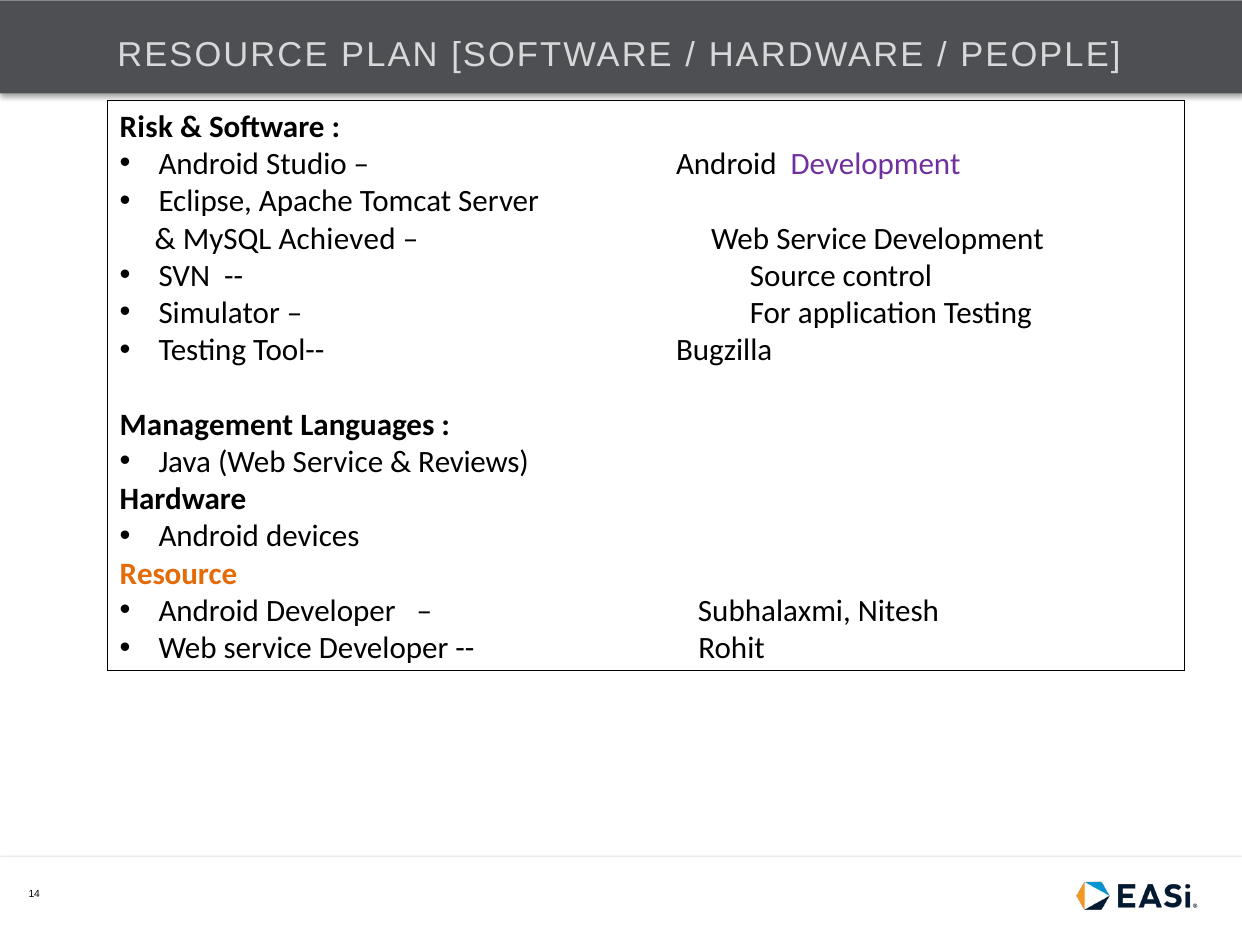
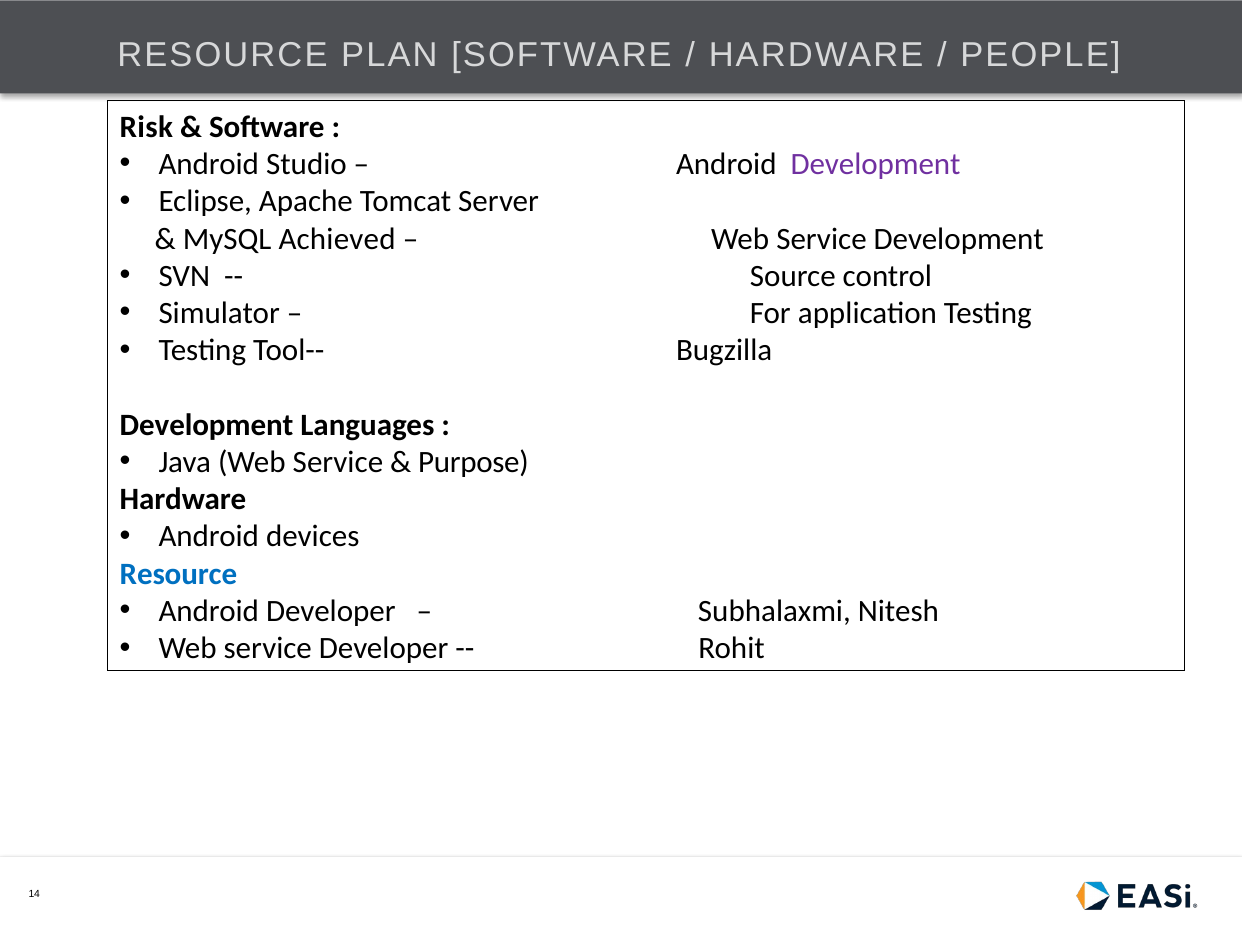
Management at (206, 425): Management -> Development
Reviews: Reviews -> Purpose
Resource at (178, 574) colour: orange -> blue
